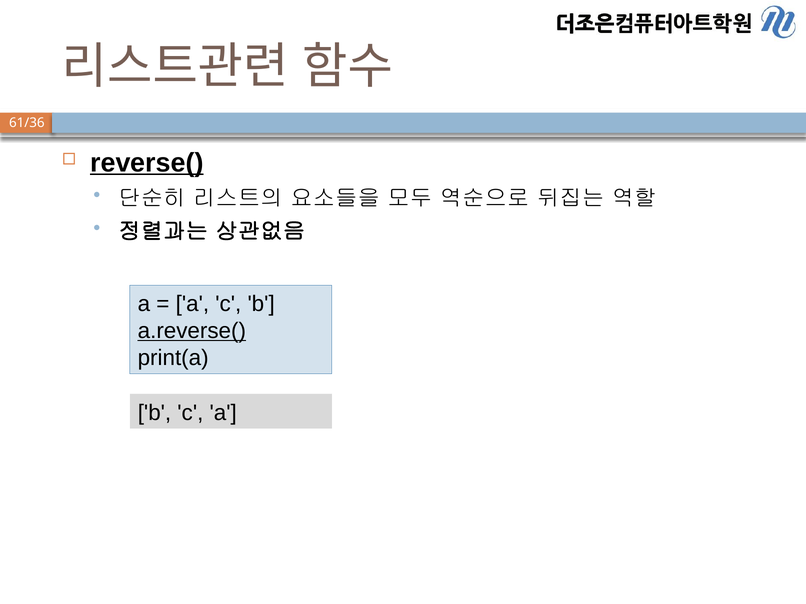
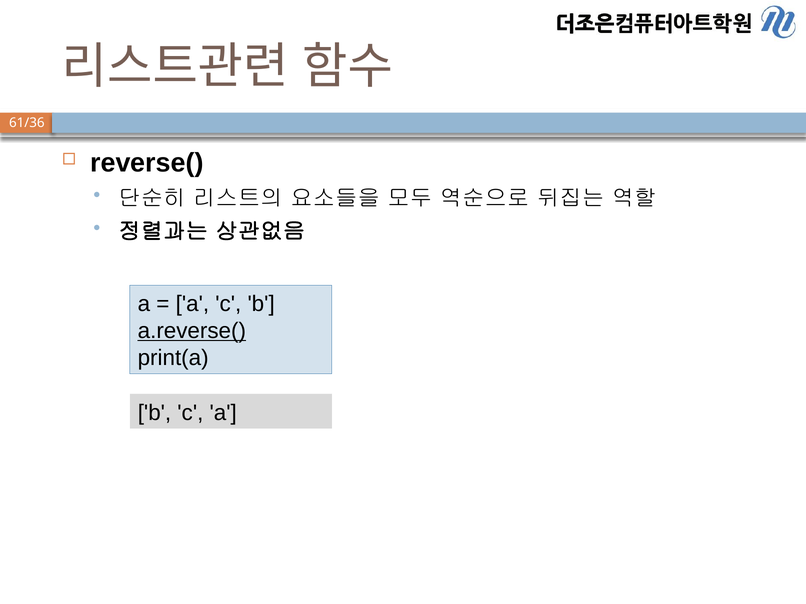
reverse( underline: present -> none
